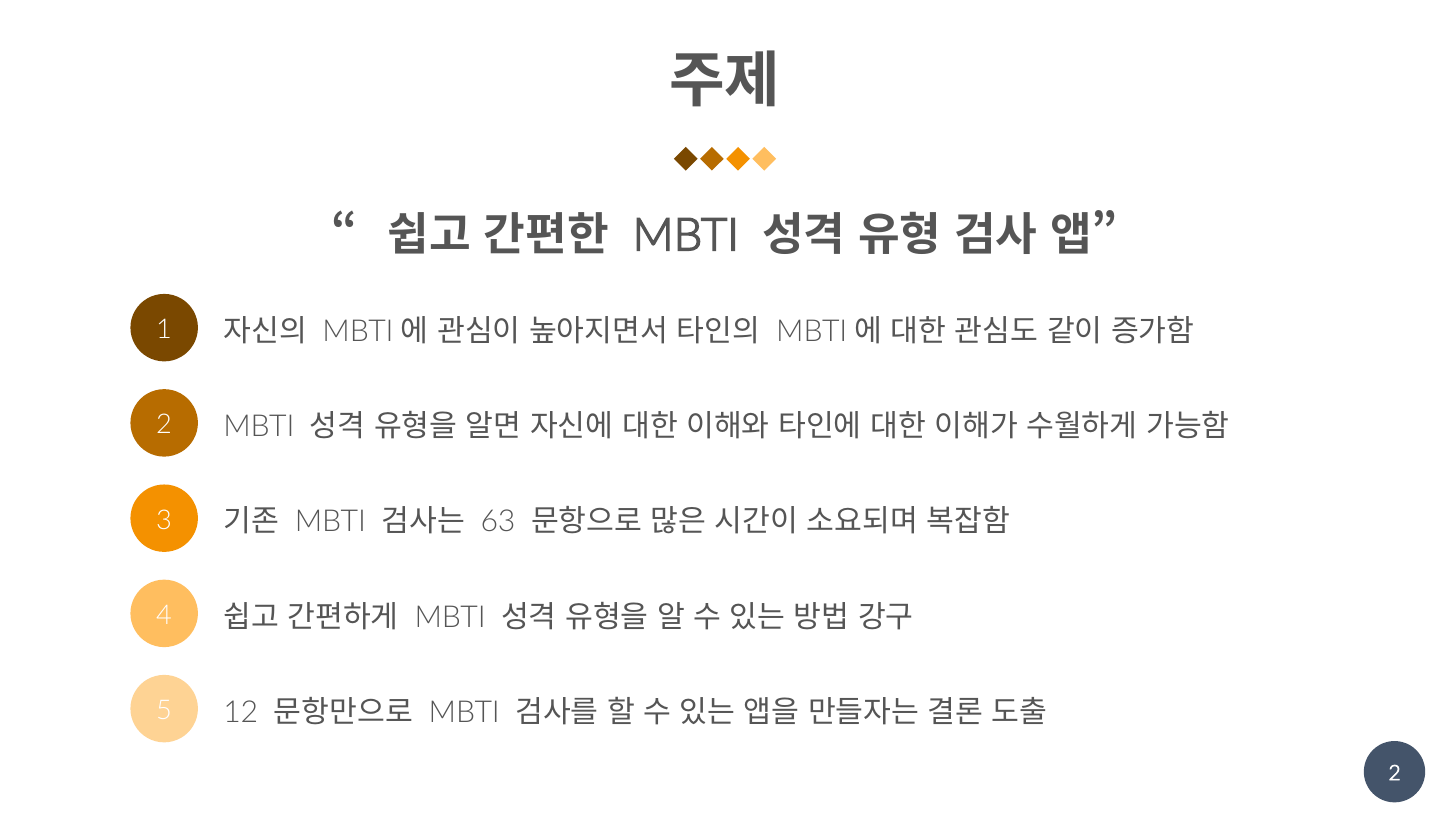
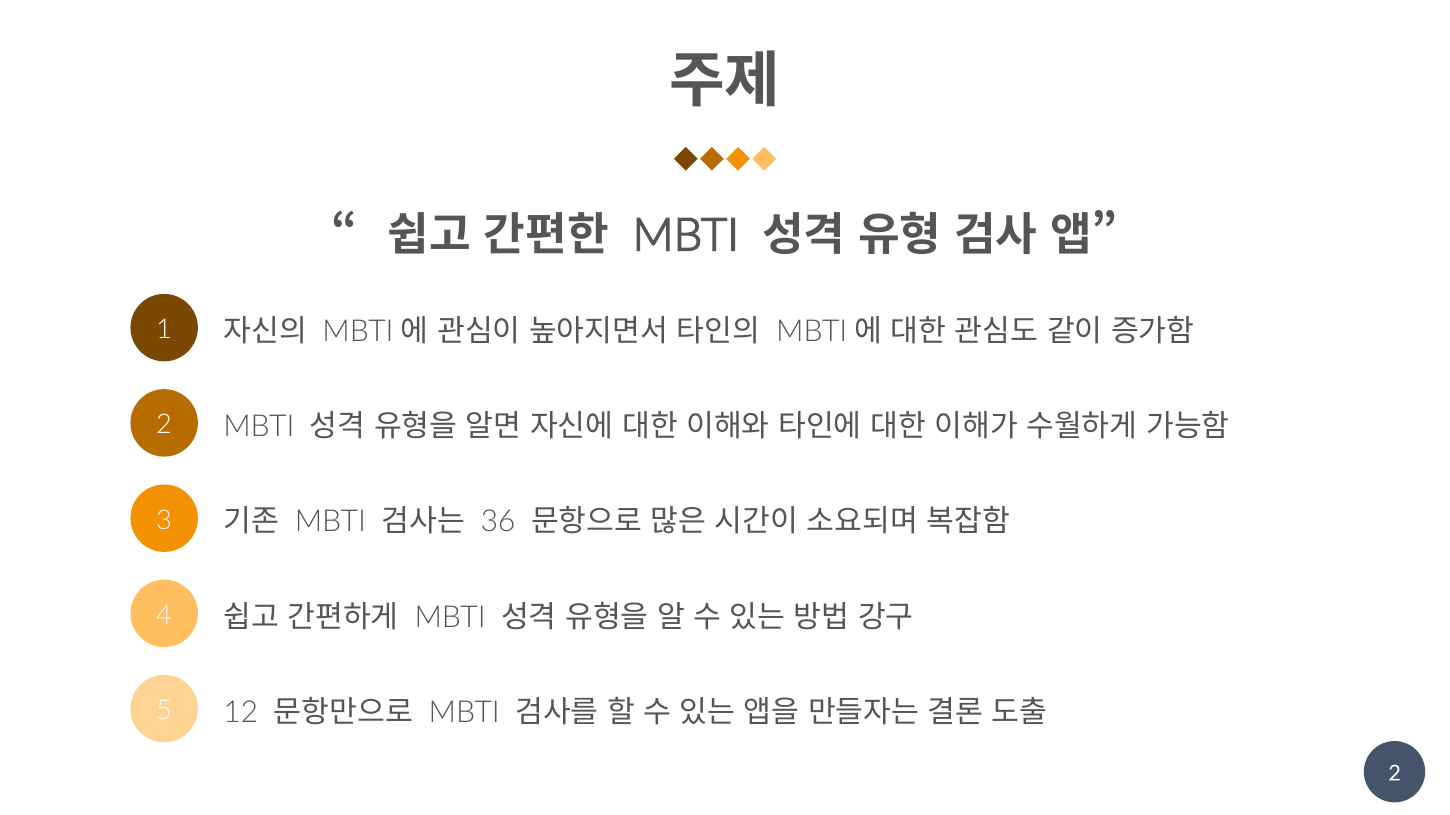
63: 63 -> 36
